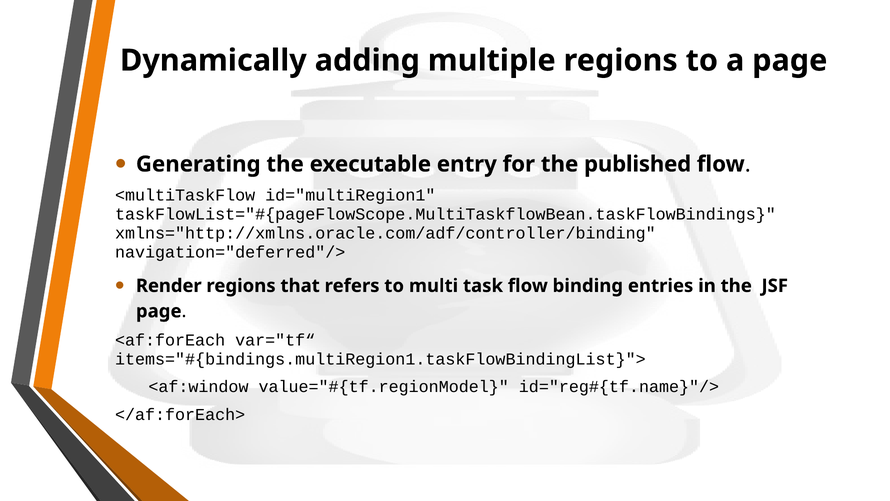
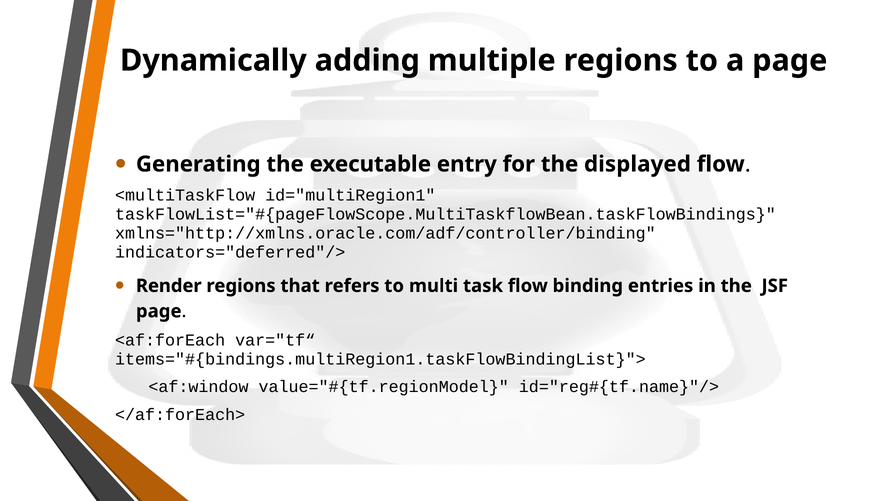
published: published -> displayed
navigation="deferred"/>: navigation="deferred"/> -> indicators="deferred"/>
